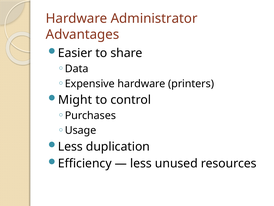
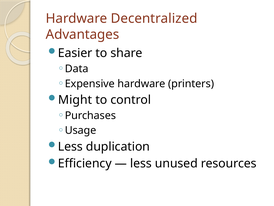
Administrator: Administrator -> Decentralized
